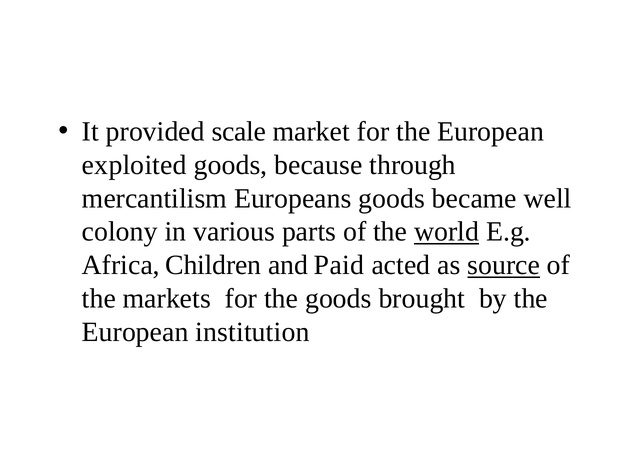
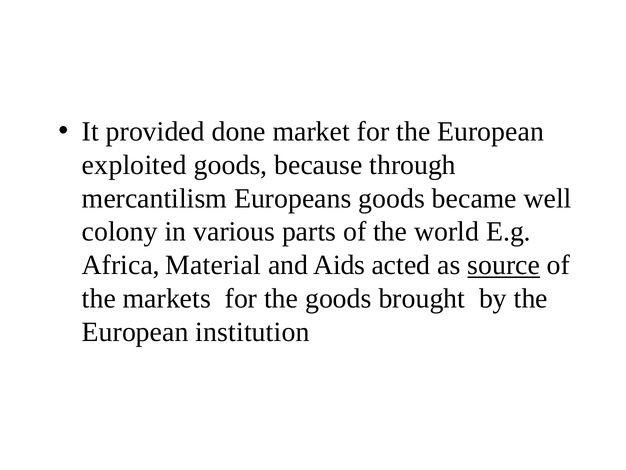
scale: scale -> done
world underline: present -> none
Children: Children -> Material
Paid: Paid -> Aids
